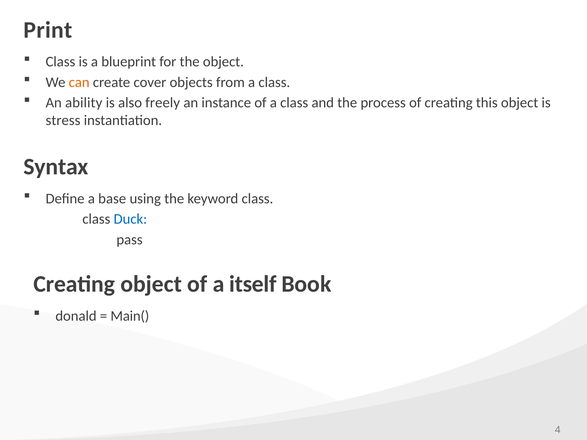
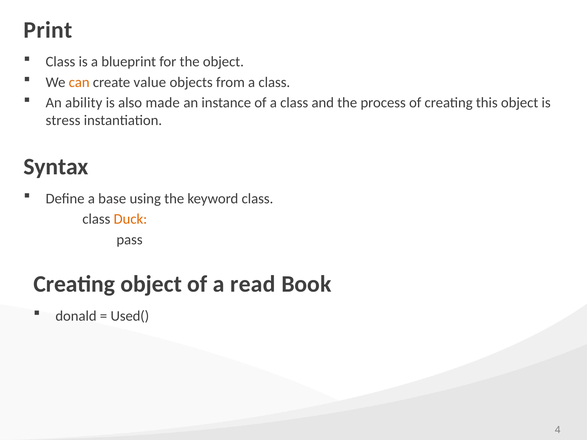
cover: cover -> value
freely: freely -> made
Duck colour: blue -> orange
itself: itself -> read
Main(: Main( -> Used(
